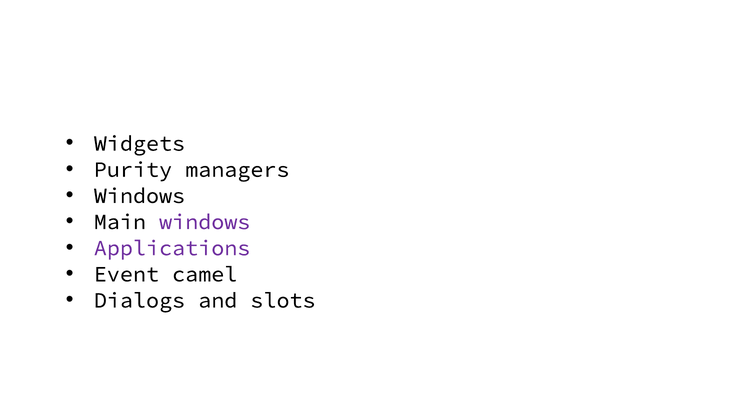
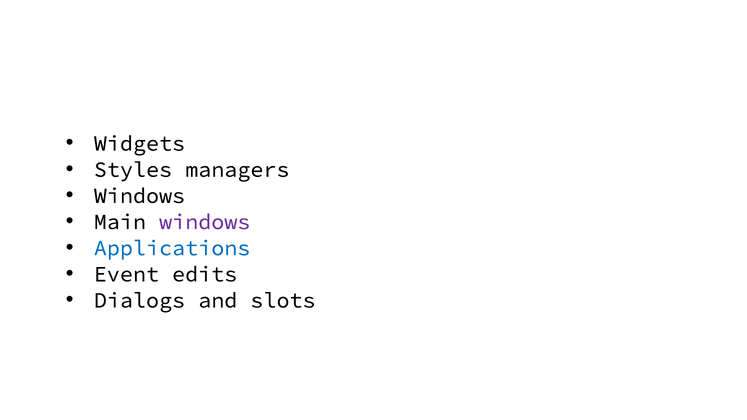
Purity: Purity -> Styles
Applications colour: purple -> blue
camel: camel -> edits
